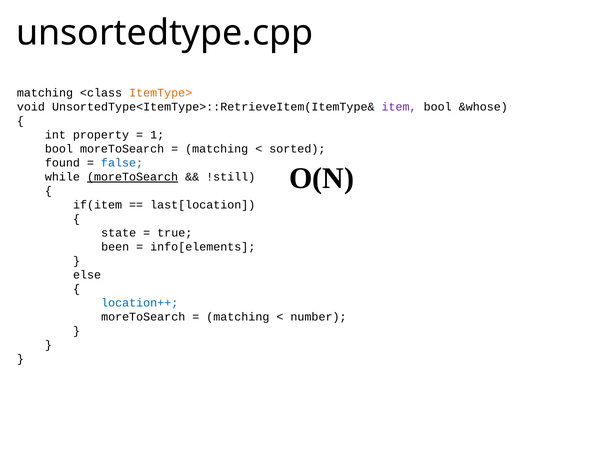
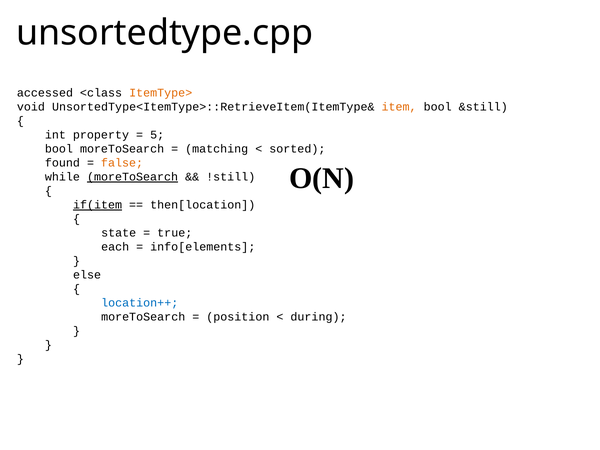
matching at (45, 93): matching -> accessed
item colour: purple -> orange
&whose: &whose -> &still
1: 1 -> 5
false colour: blue -> orange
if(item underline: none -> present
last[location: last[location -> then[location
been: been -> each
matching at (238, 317): matching -> position
number: number -> during
